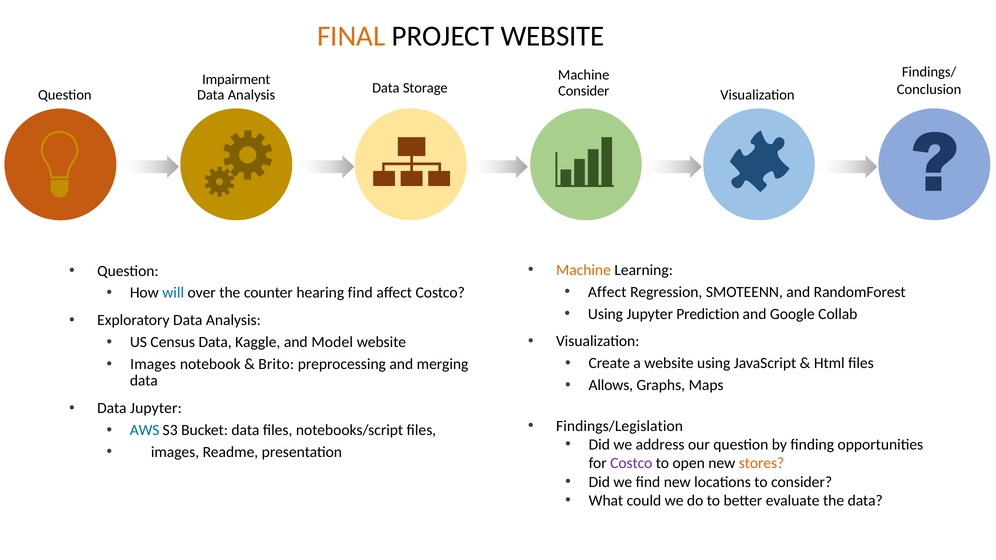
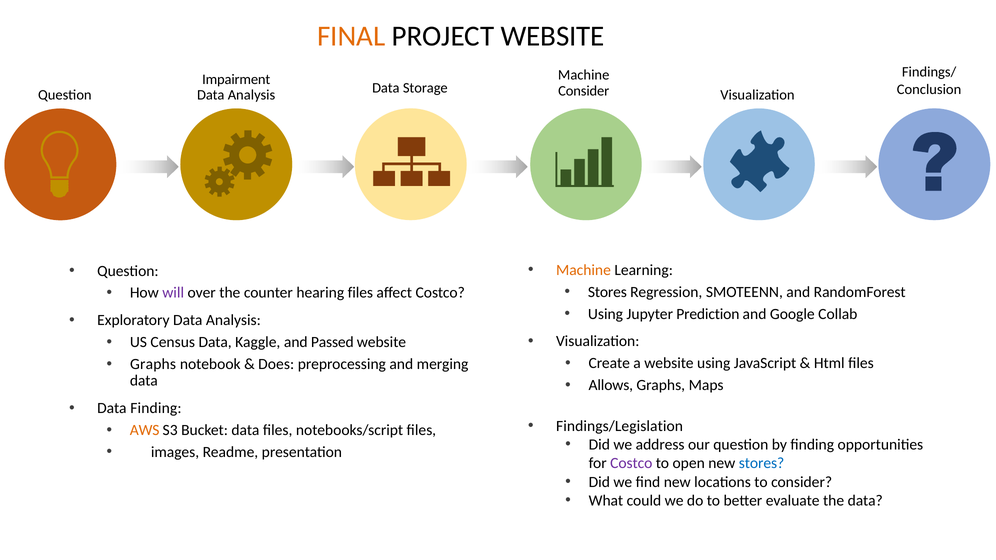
Affect at (607, 292): Affect -> Stores
will colour: blue -> purple
hearing find: find -> files
Model: Model -> Passed
Images at (153, 364): Images -> Graphs
Brito: Brito -> Does
Data Jupyter: Jupyter -> Finding
AWS colour: blue -> orange
stores at (762, 464) colour: orange -> blue
